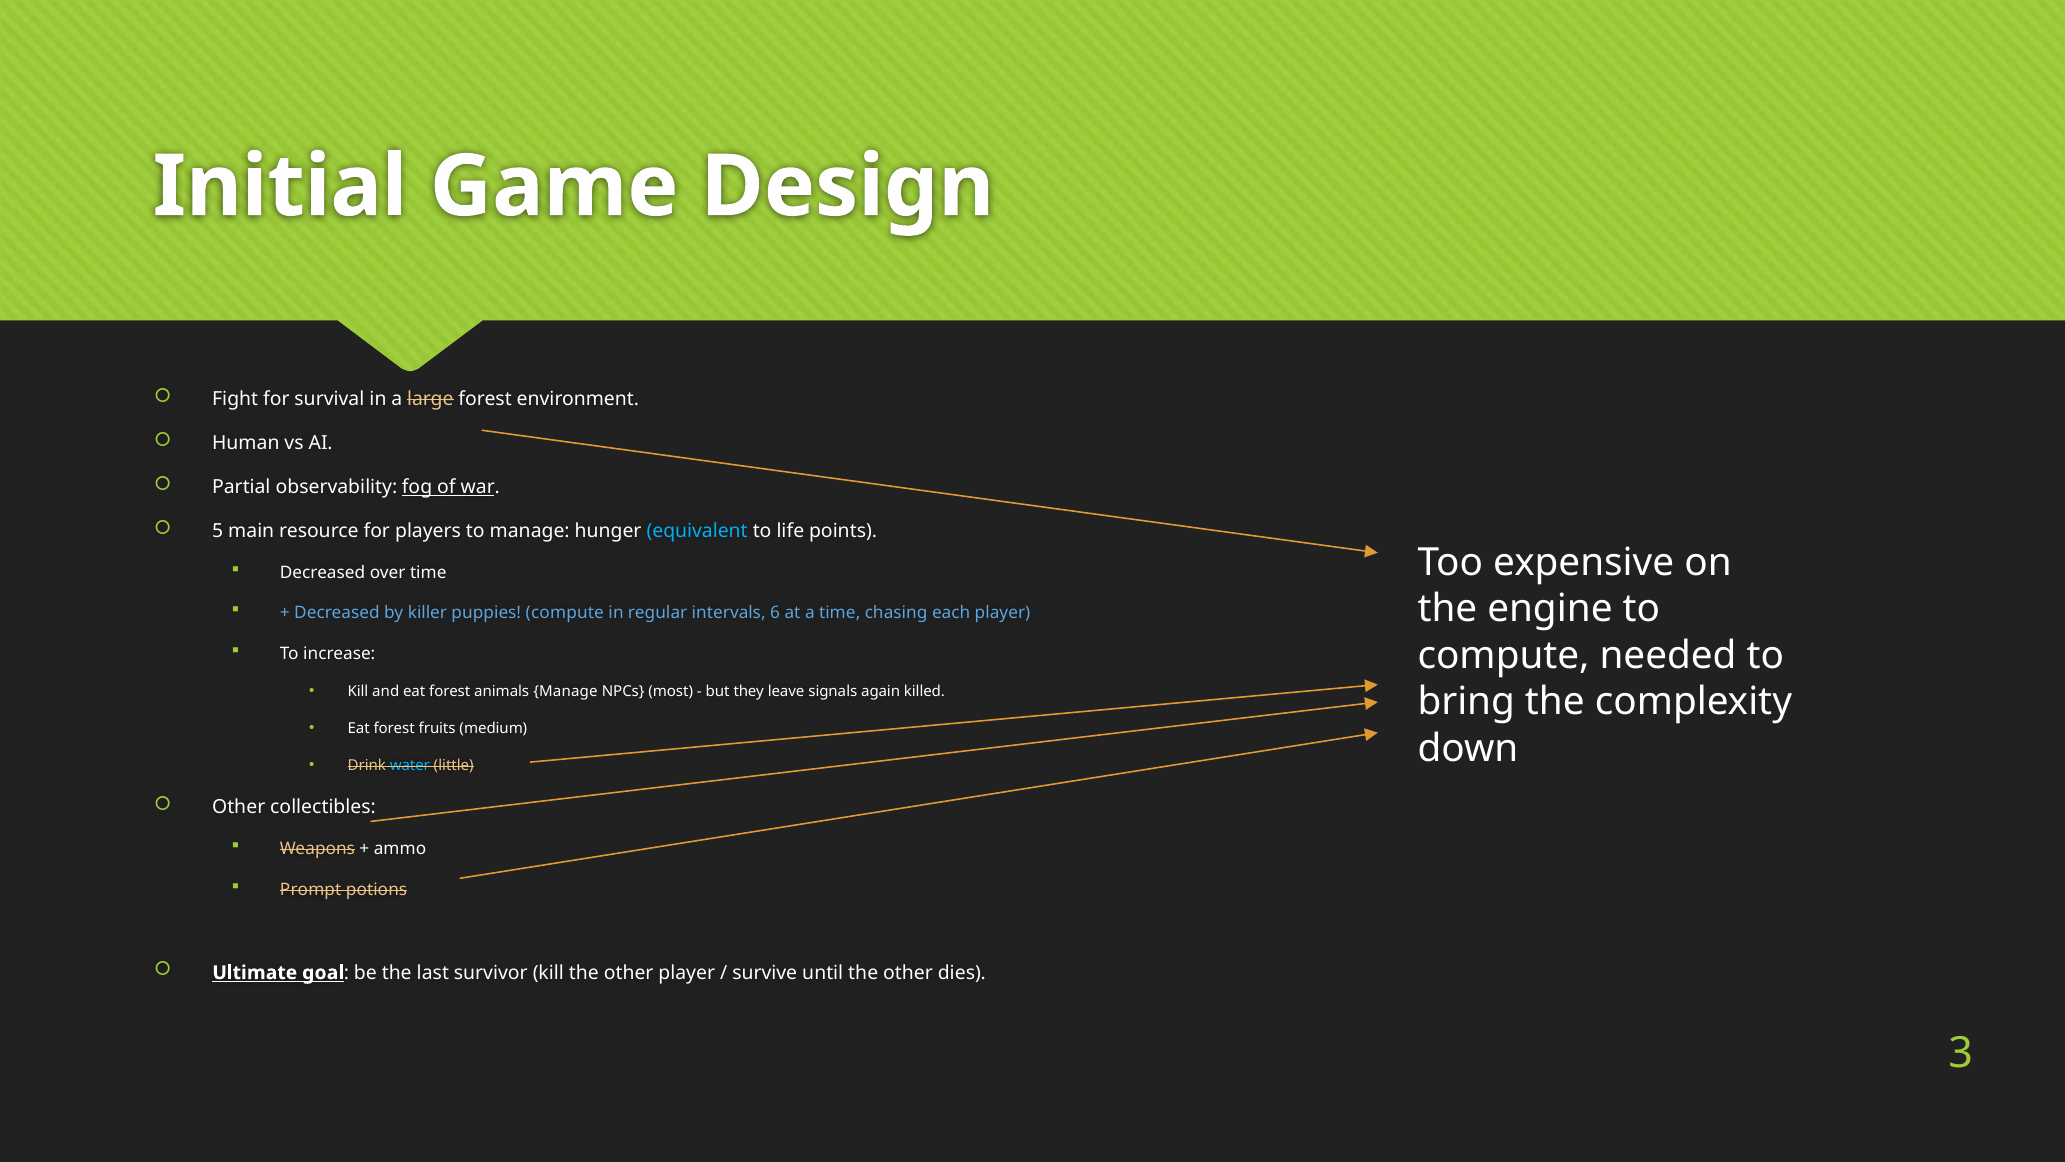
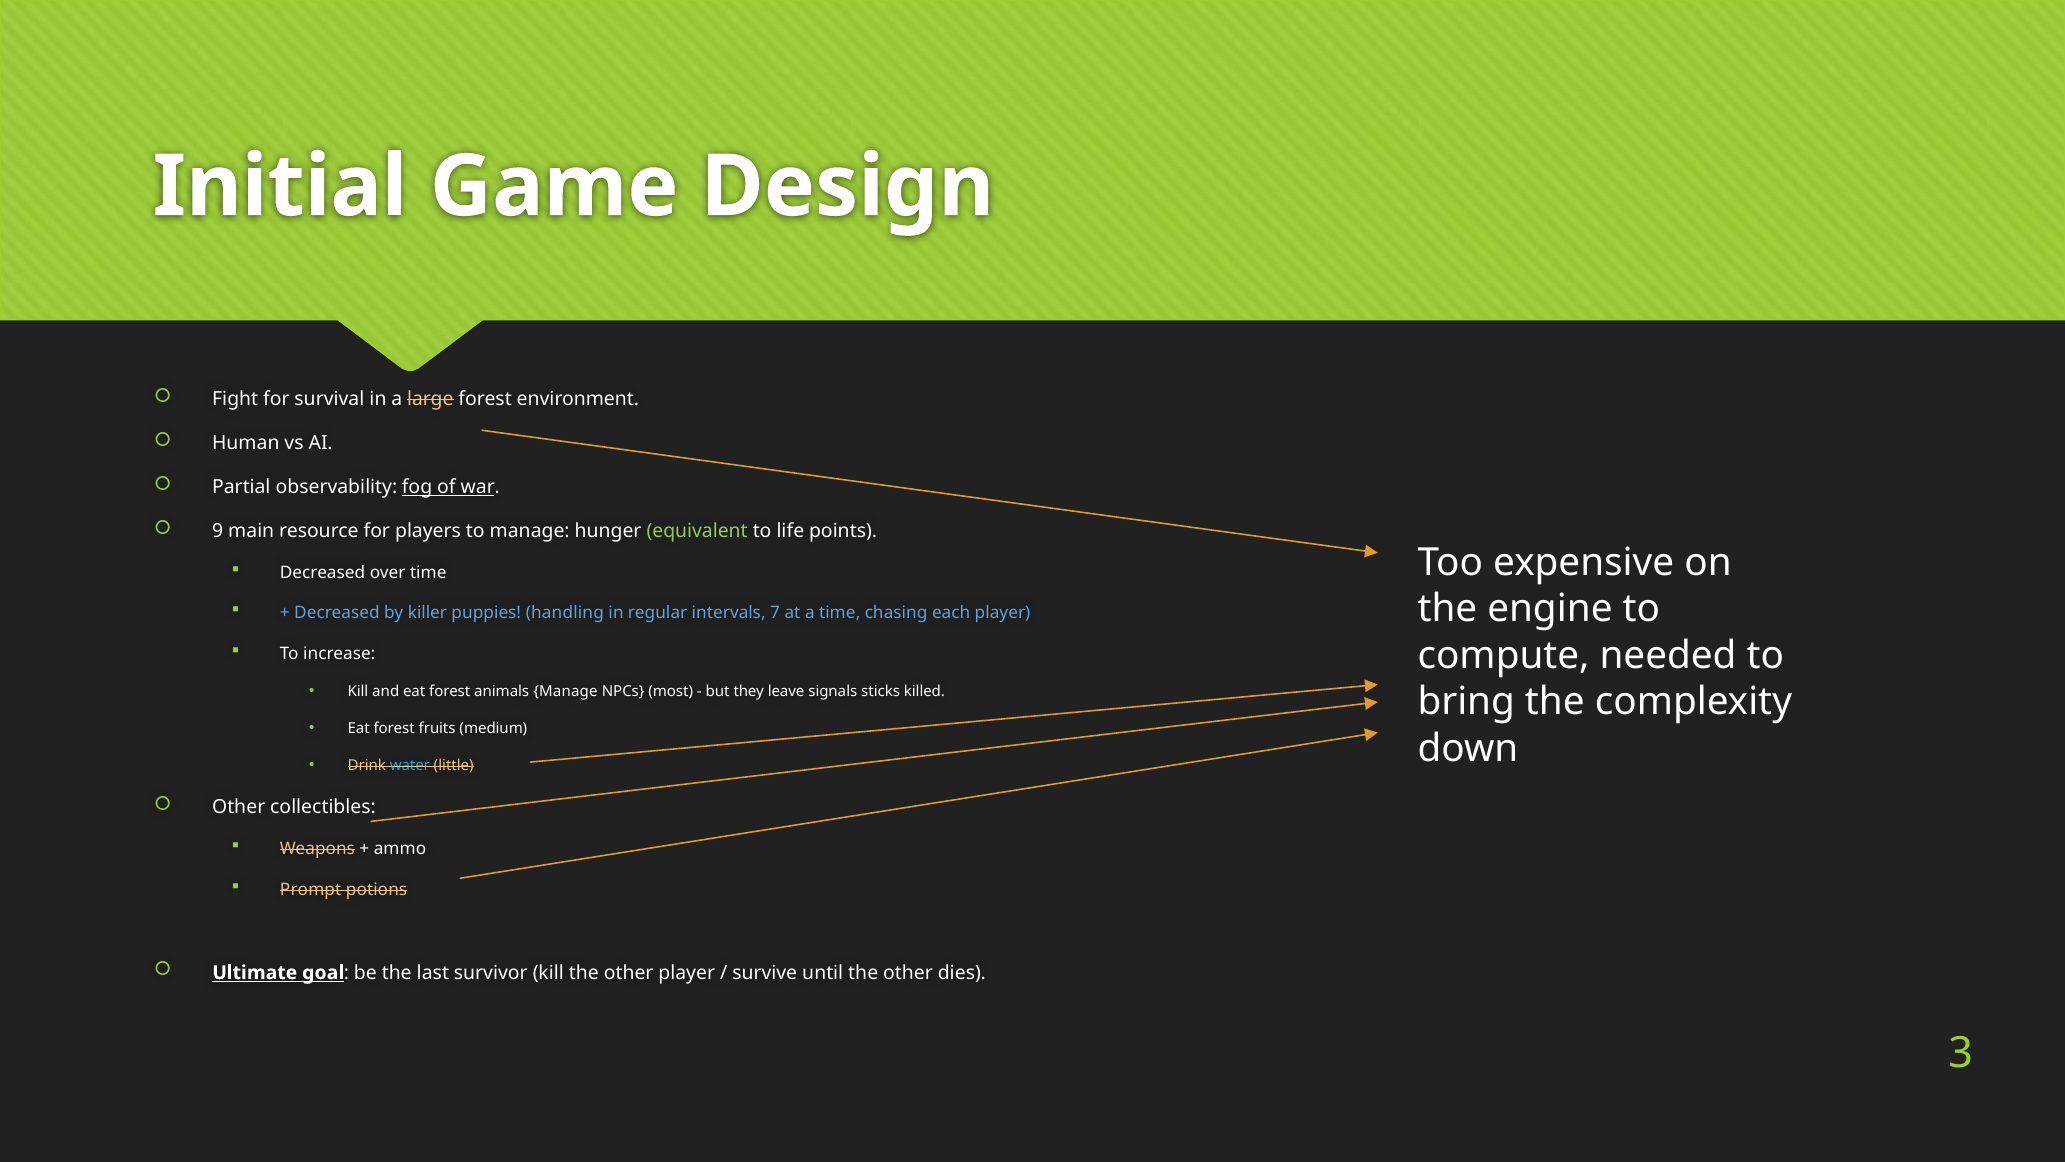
5: 5 -> 9
equivalent colour: light blue -> light green
puppies compute: compute -> handling
6: 6 -> 7
again: again -> sticks
